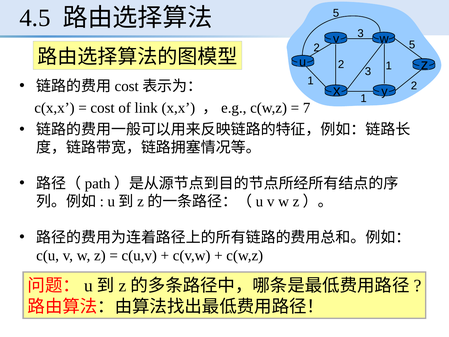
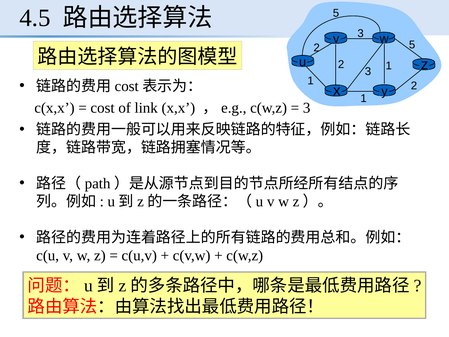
7 at (307, 108): 7 -> 3
